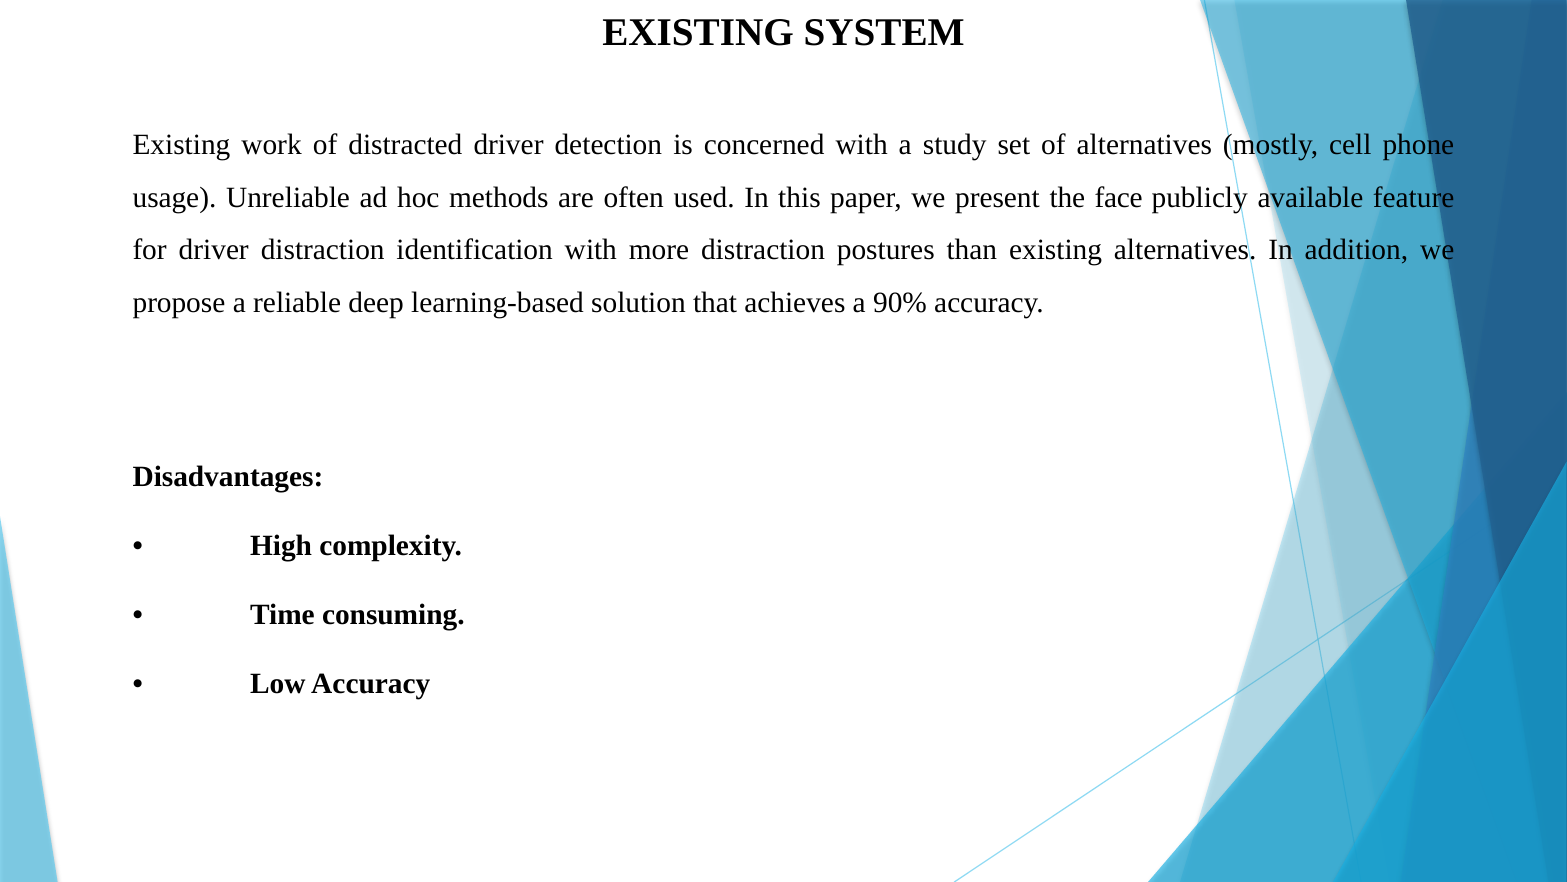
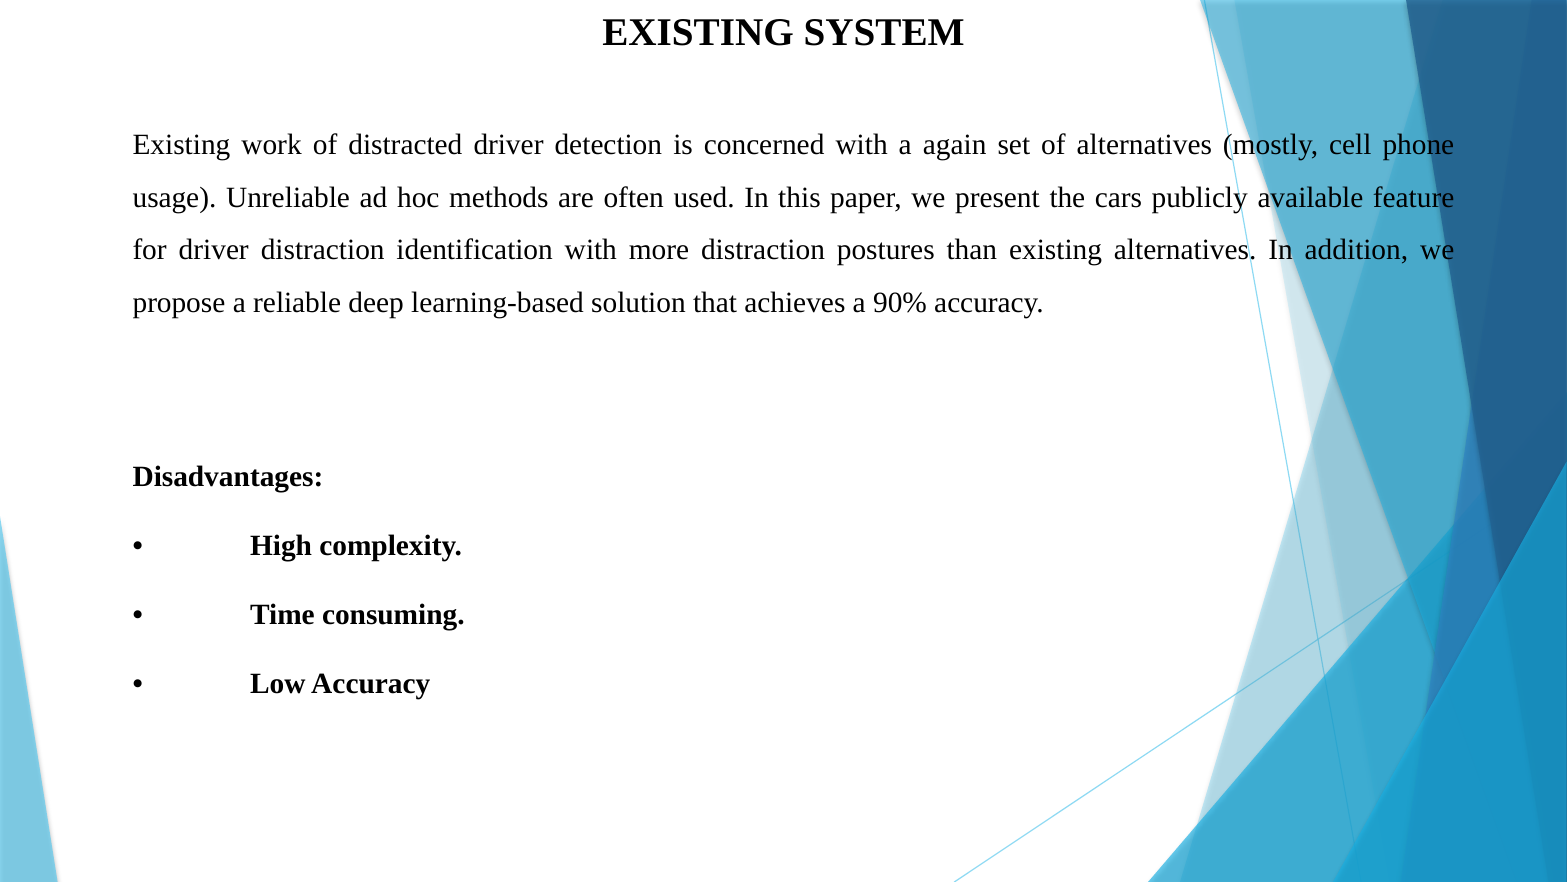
study: study -> again
face: face -> cars
